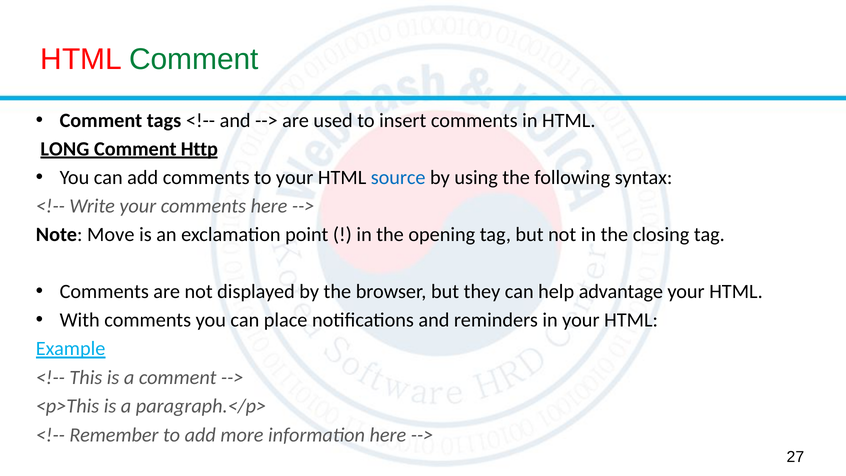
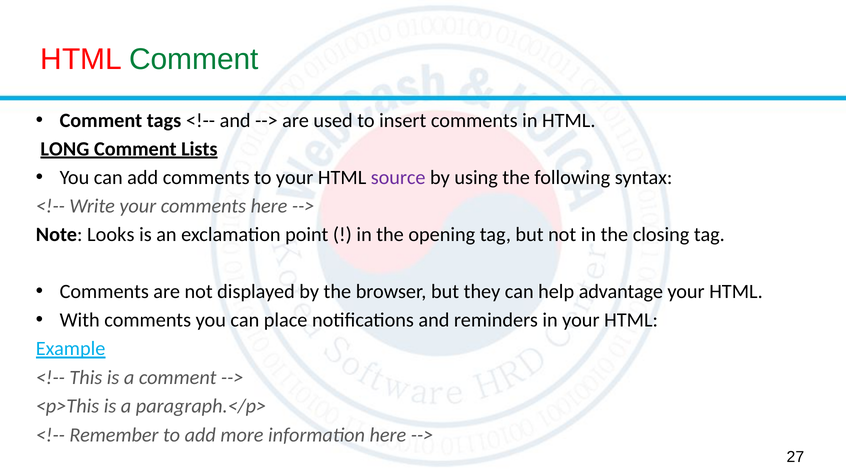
Http: Http -> Lists
source colour: blue -> purple
Move: Move -> Looks
